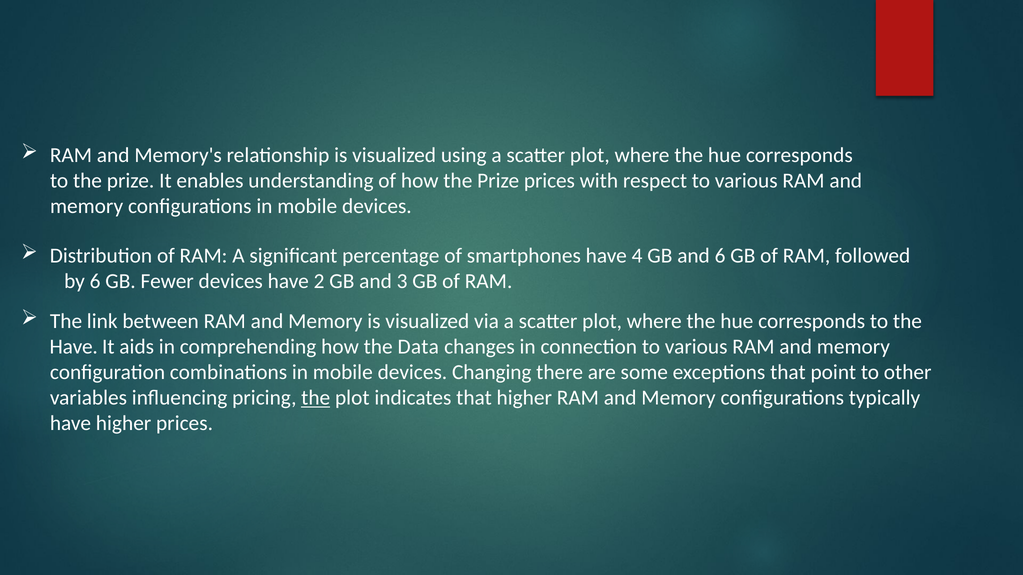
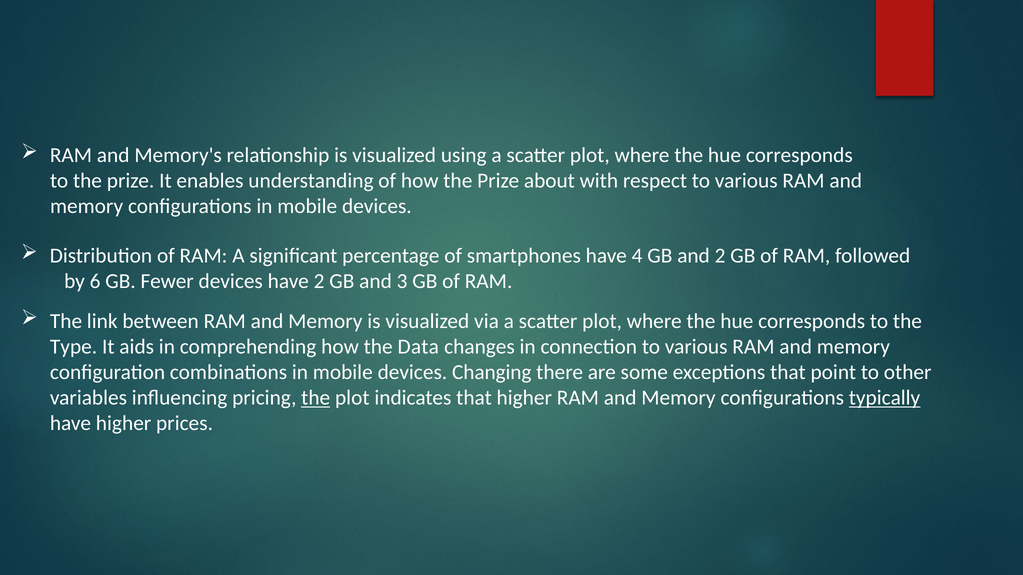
Prize prices: prices -> about
and 6: 6 -> 2
Have at (74, 347): Have -> Type
typically underline: none -> present
